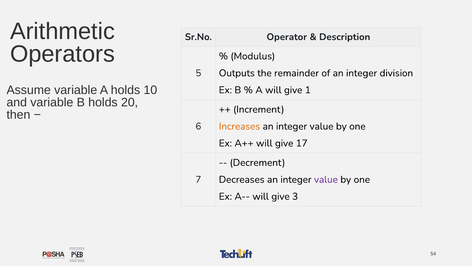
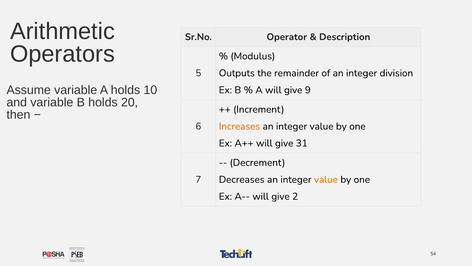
1: 1 -> 9
17: 17 -> 31
value at (326, 179) colour: purple -> orange
3: 3 -> 2
